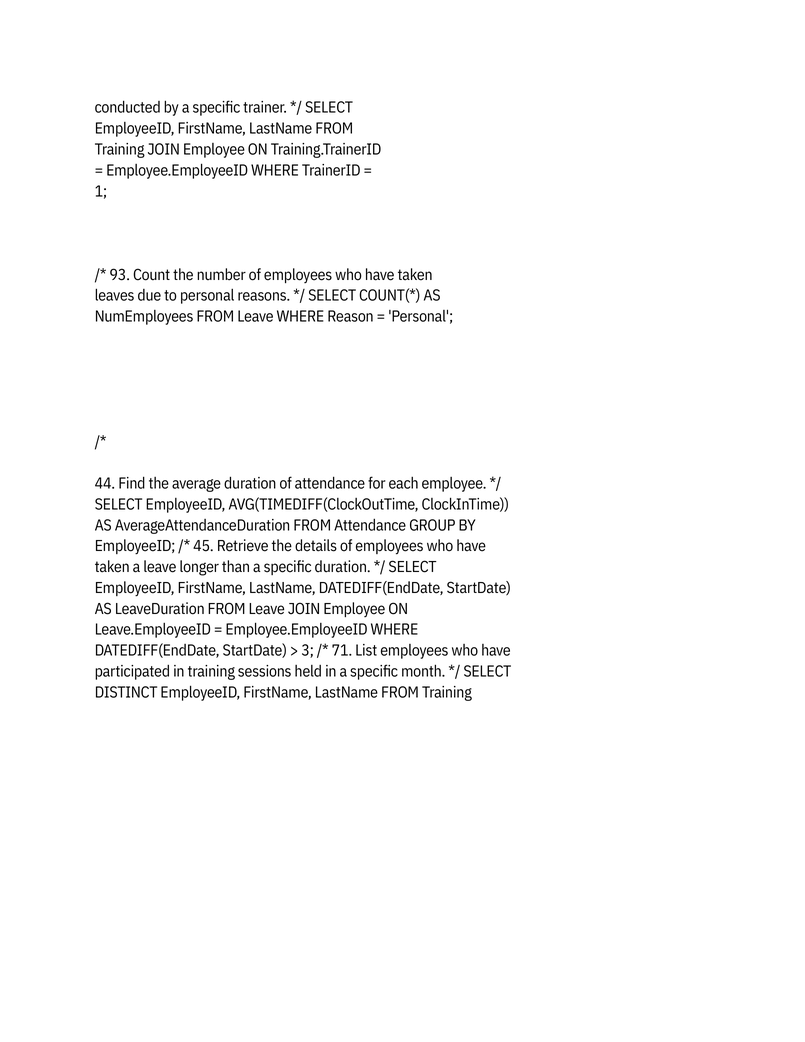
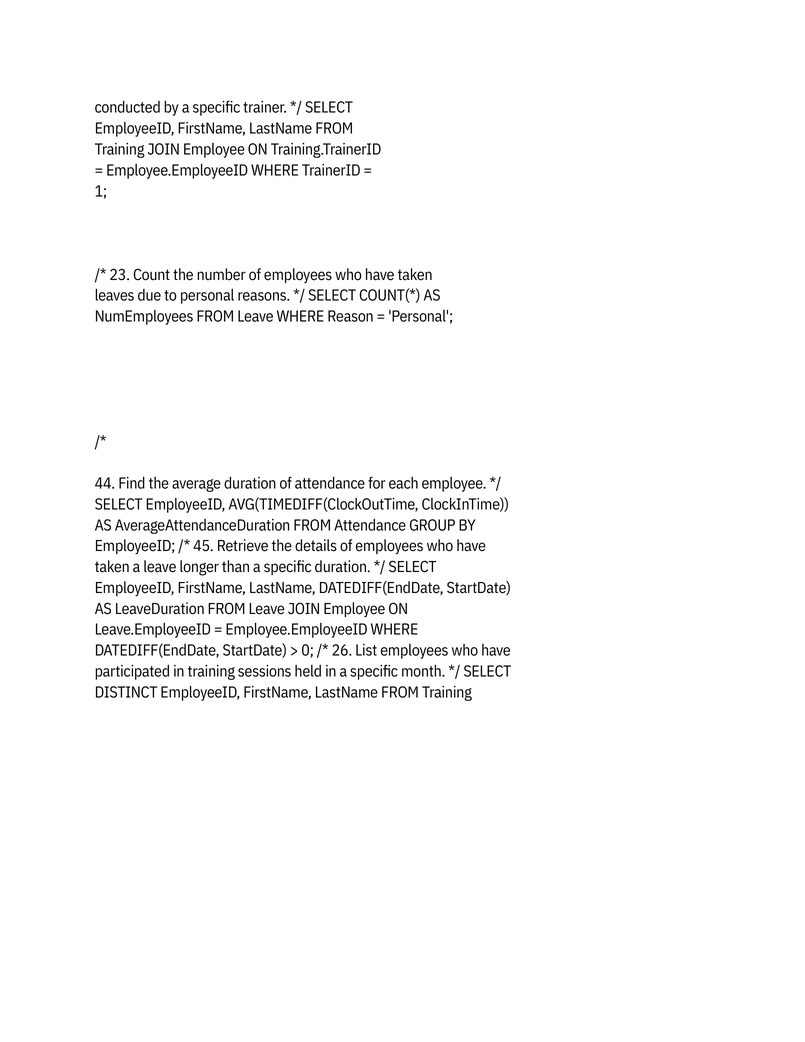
93: 93 -> 23
3: 3 -> 0
71: 71 -> 26
